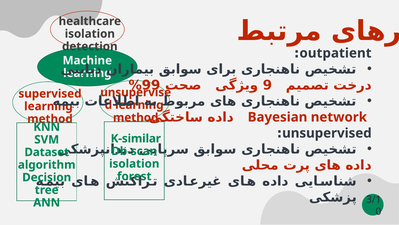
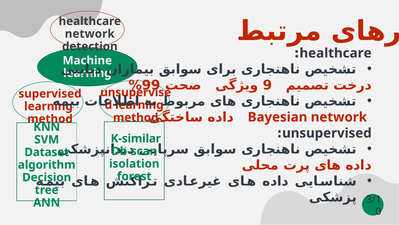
isolation at (90, 34): isolation -> network
outpatient at (336, 53): outpatient -> healthcare
